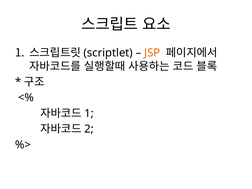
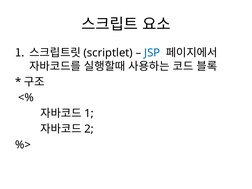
JSP colour: orange -> blue
